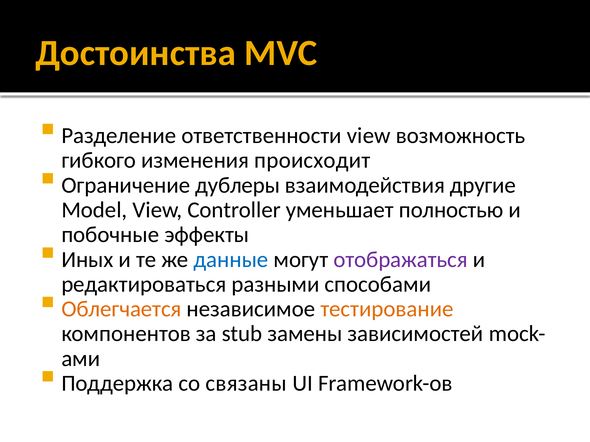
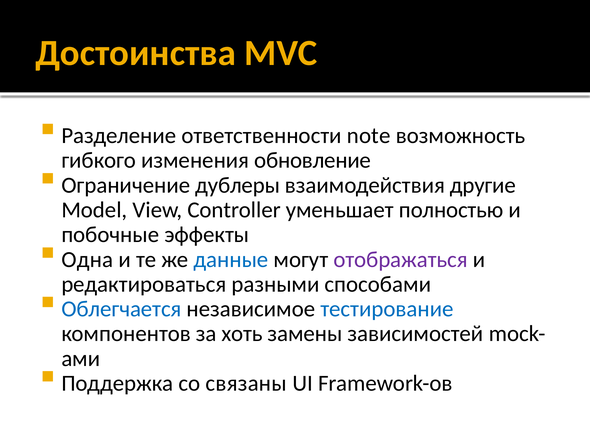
ответственности view: view -> note
происходит: происходит -> обновление
Иных: Иных -> Одна
Облегчается colour: orange -> blue
тестирование colour: orange -> blue
stub: stub -> хоть
